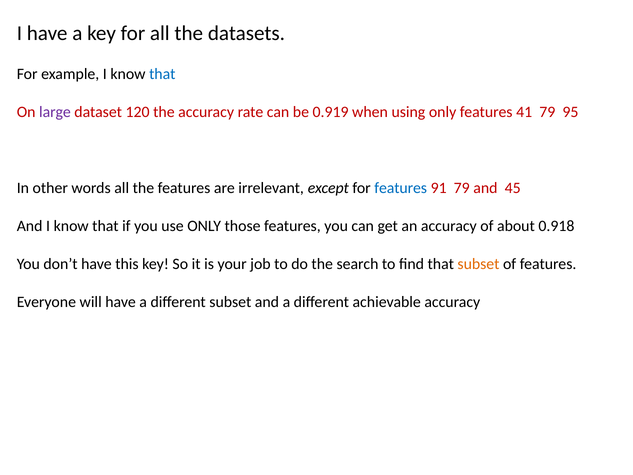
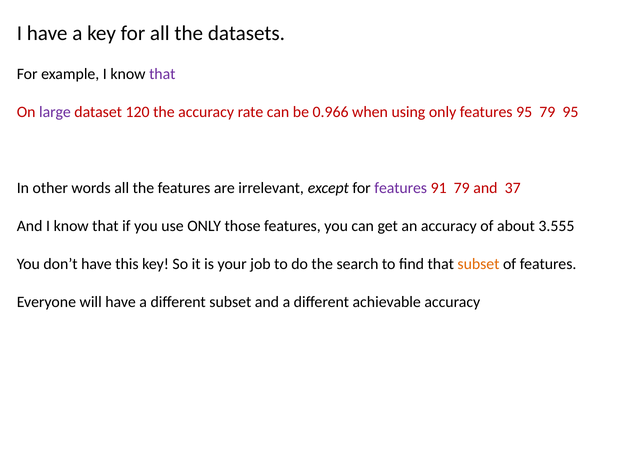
that at (162, 74) colour: blue -> purple
0.919: 0.919 -> 0.966
features 41: 41 -> 95
features at (401, 188) colour: blue -> purple
45: 45 -> 37
0.918: 0.918 -> 3.555
